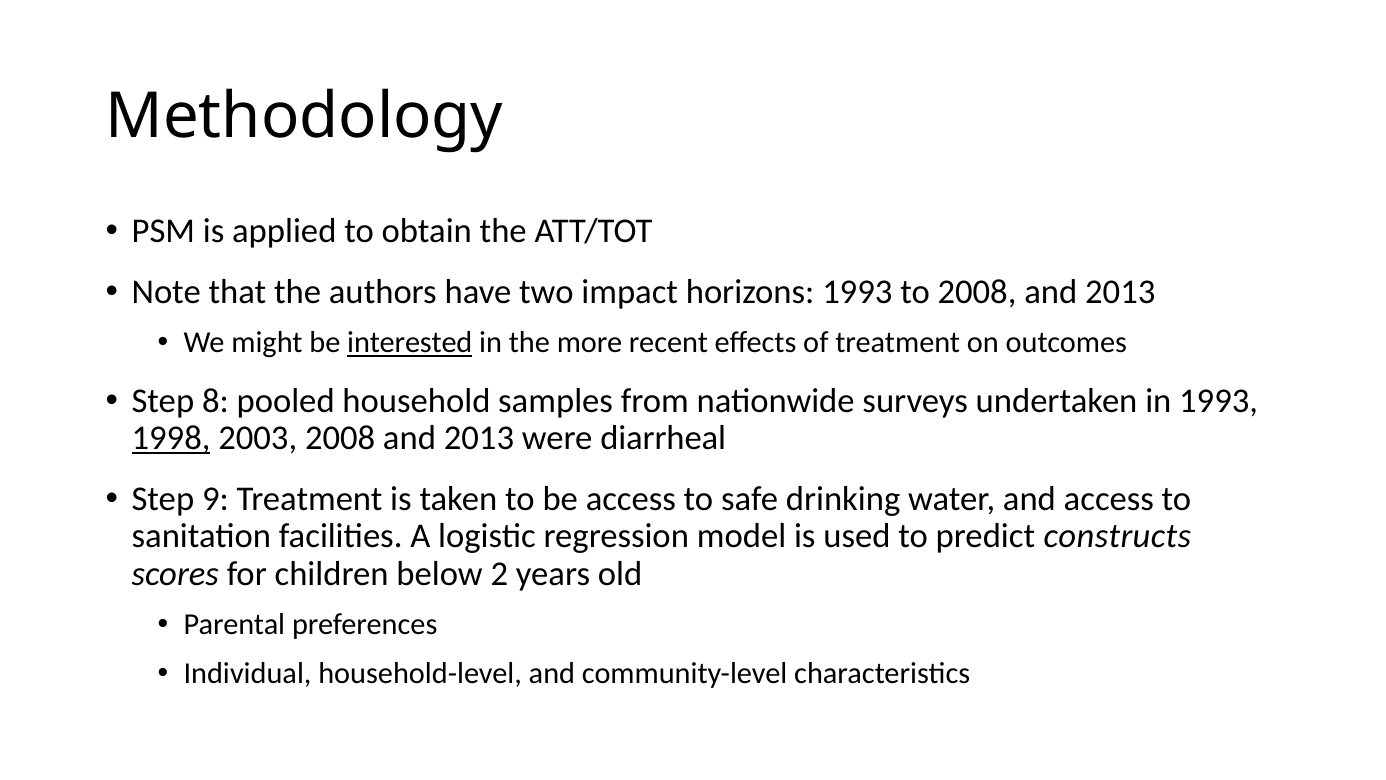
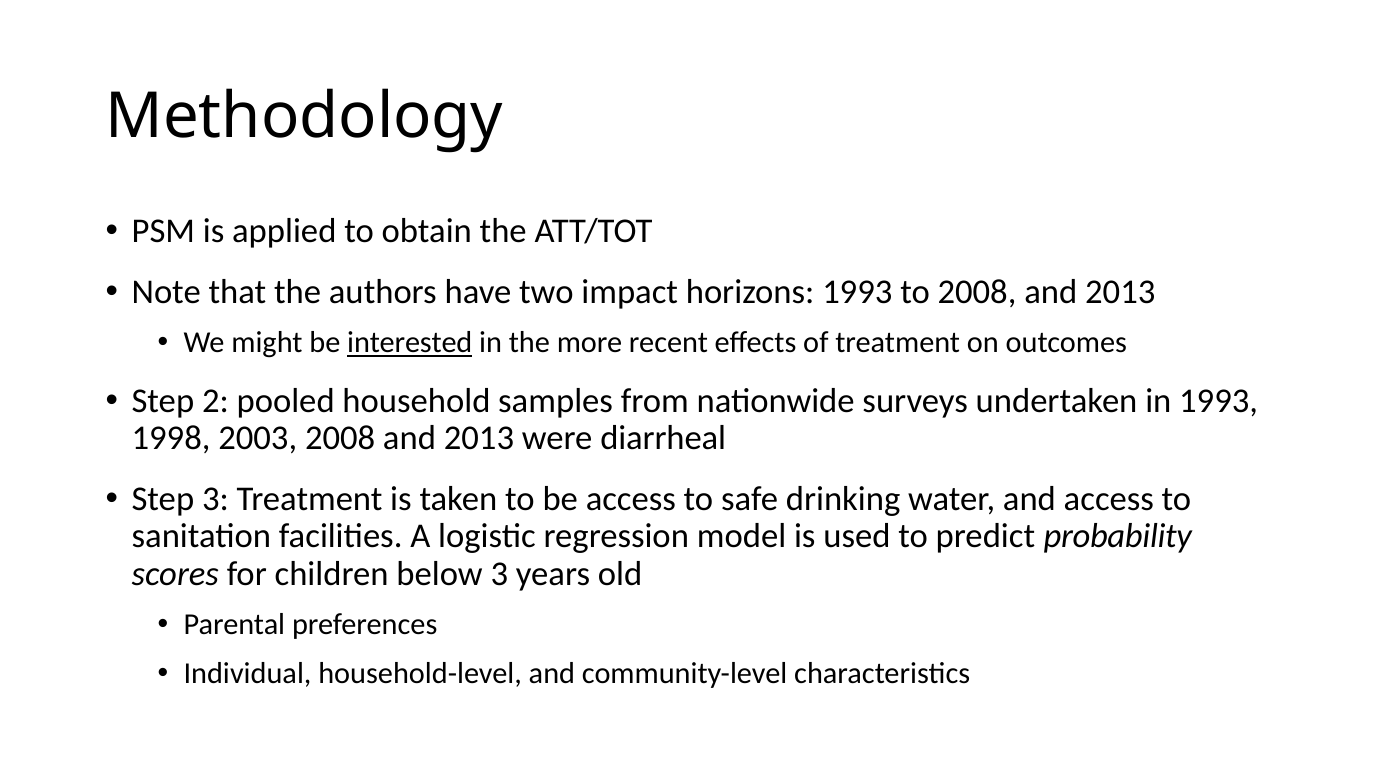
8: 8 -> 2
1998 underline: present -> none
Step 9: 9 -> 3
constructs: constructs -> probability
below 2: 2 -> 3
